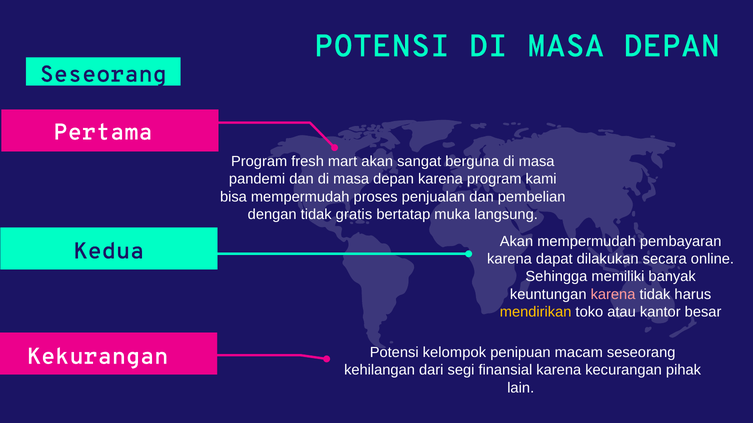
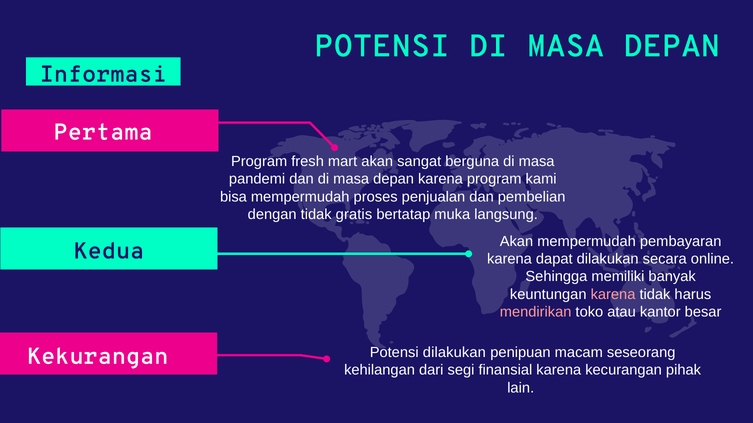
Seseorang at (103, 74): Seseorang -> Informasi
mendirikan colour: yellow -> pink
Potensi kelompok: kelompok -> dilakukan
